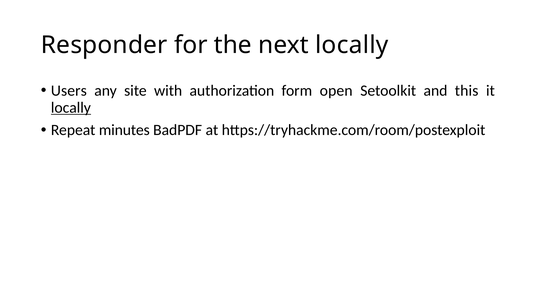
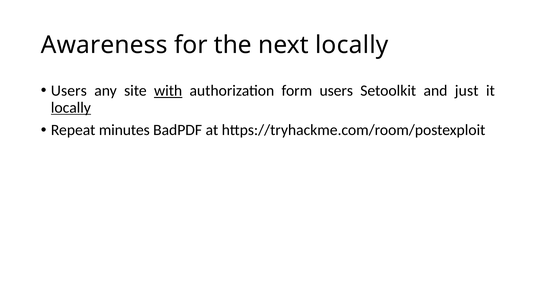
Responder: Responder -> Awareness
with underline: none -> present
form open: open -> users
this: this -> just
